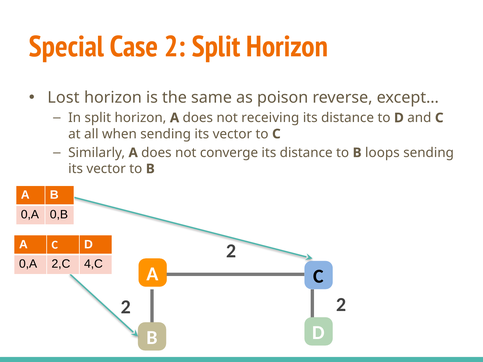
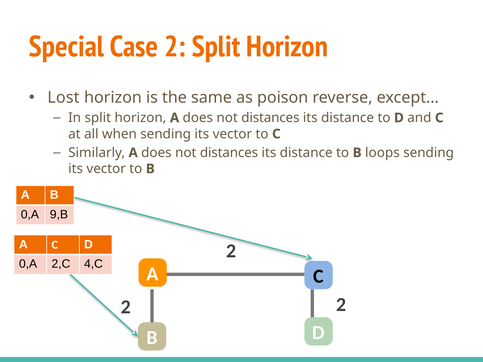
receiving at (270, 118): receiving -> distances
converge at (229, 153): converge -> distances
0,B: 0,B -> 9,B
